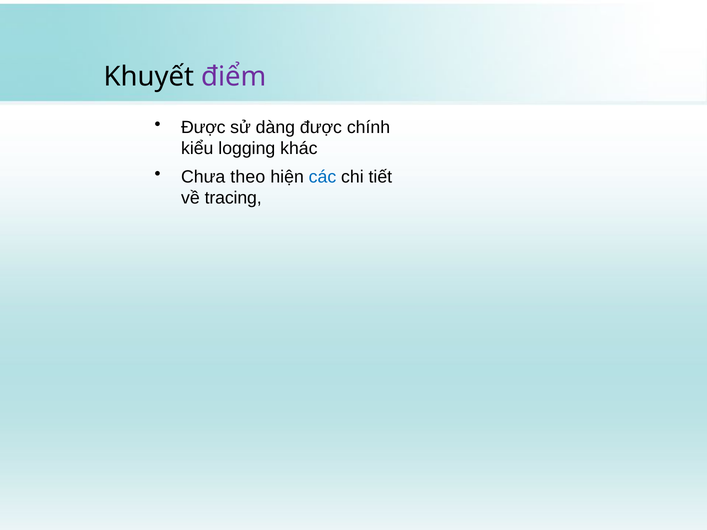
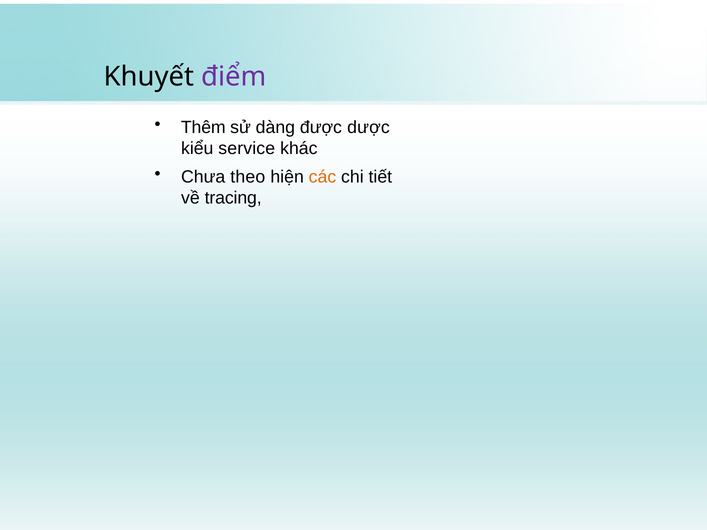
Được at (203, 127): Được -> Thêm
chính: chính -> dược
logging: logging -> service
các colour: blue -> orange
